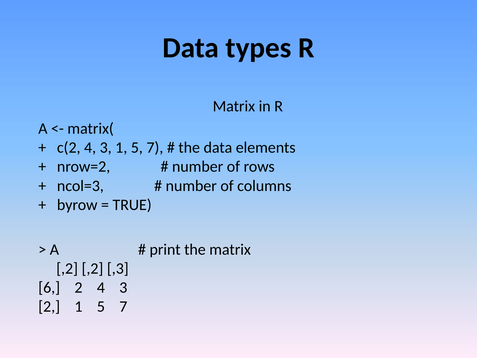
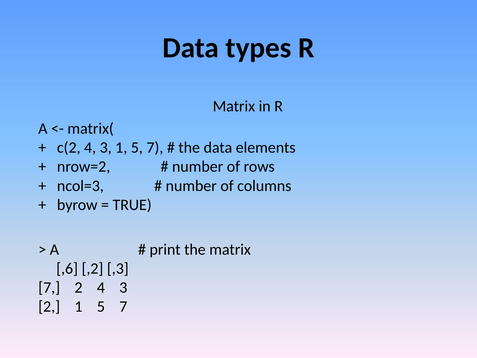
,2 at (67, 268): ,2 -> ,6
6 at (49, 287): 6 -> 7
